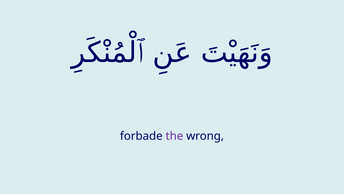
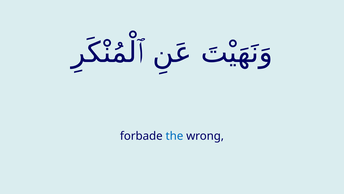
the colour: purple -> blue
